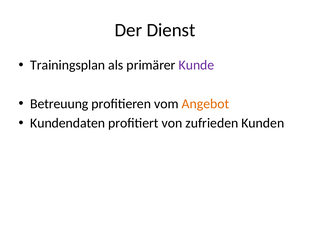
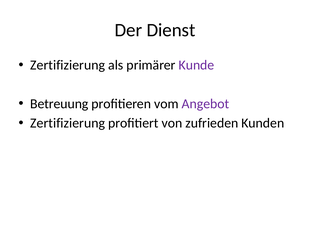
Trainingsplan at (68, 65): Trainingsplan -> Zertifizierung
Angebot colour: orange -> purple
Kundendaten at (68, 123): Kundendaten -> Zertifizierung
